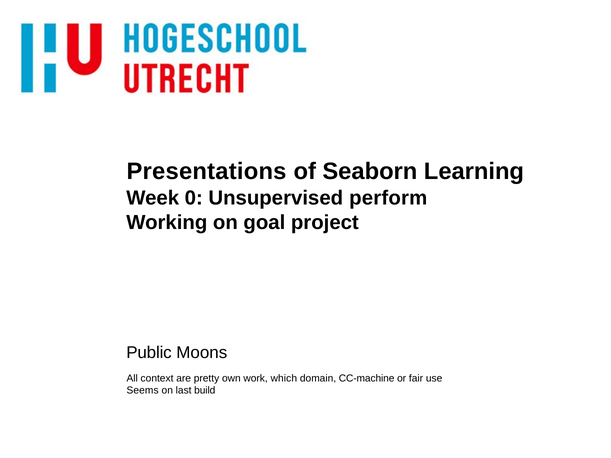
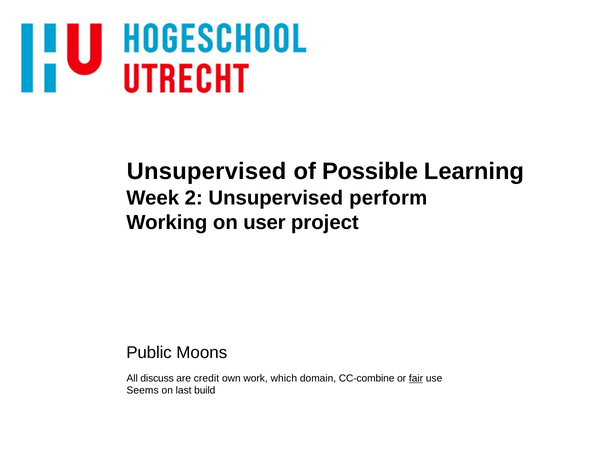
Presentations at (207, 172): Presentations -> Unsupervised
Seaborn: Seaborn -> Possible
0: 0 -> 2
goal: goal -> user
context: context -> discuss
pretty: pretty -> credit
CC-machine: CC-machine -> CC-combine
fair underline: none -> present
